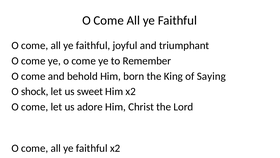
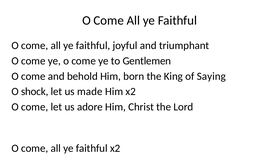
Remember: Remember -> Gentlemen
sweet: sweet -> made
